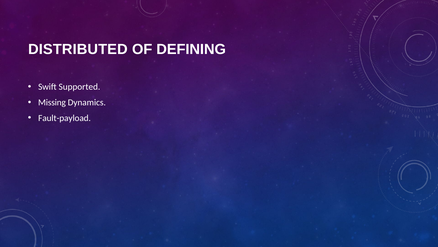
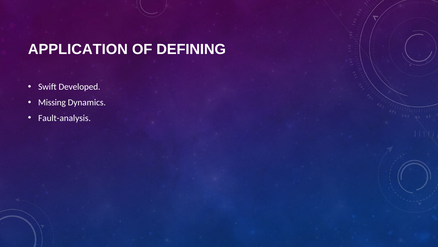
DISTRIBUTED: DISTRIBUTED -> APPLICATION
Supported: Supported -> Developed
Fault-payload: Fault-payload -> Fault-analysis
